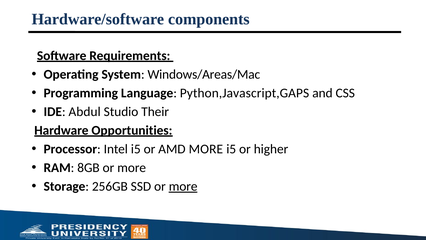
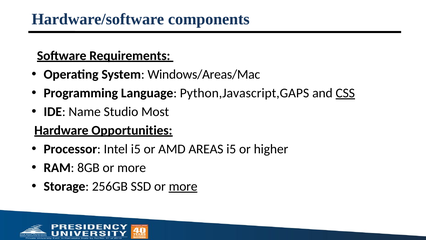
CSS underline: none -> present
Abdul: Abdul -> Name
Their: Their -> Most
AMD MORE: MORE -> AREAS
